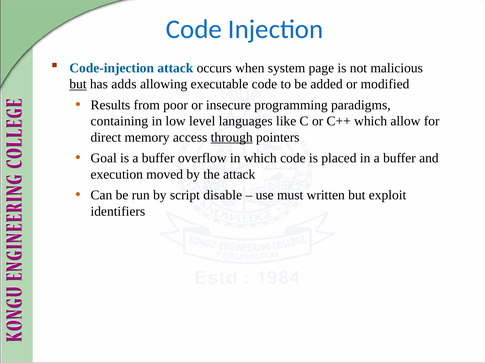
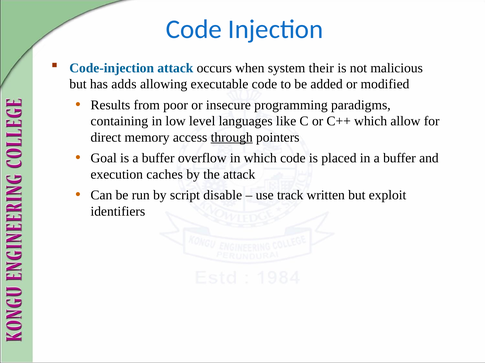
page: page -> their
but at (78, 84) underline: present -> none
moved: moved -> caches
must: must -> track
